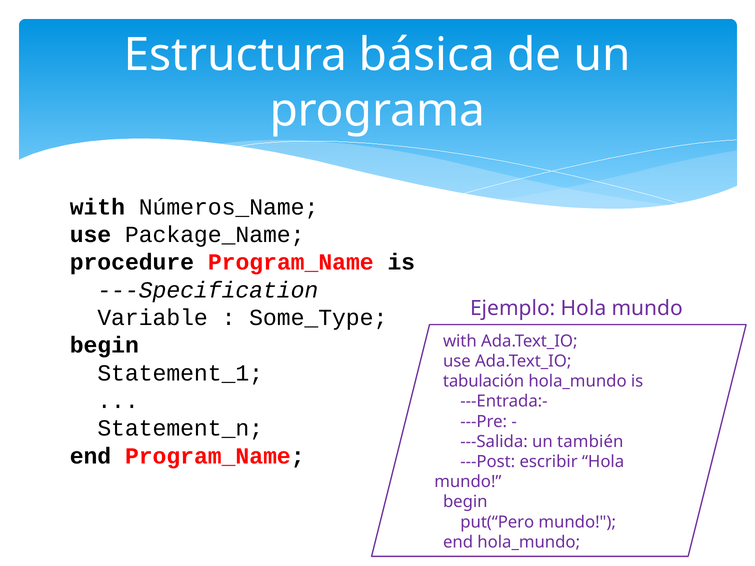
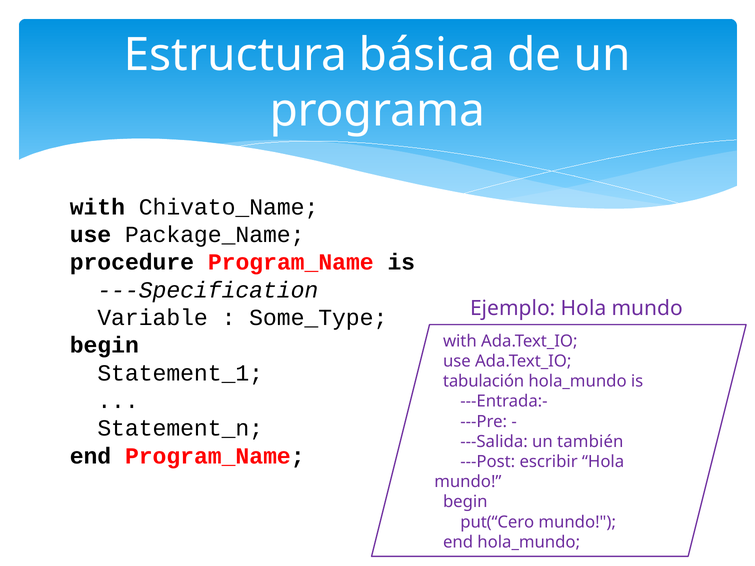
Números_Name: Números_Name -> Chivato_Name
put(“Pero: put(“Pero -> put(“Cero
